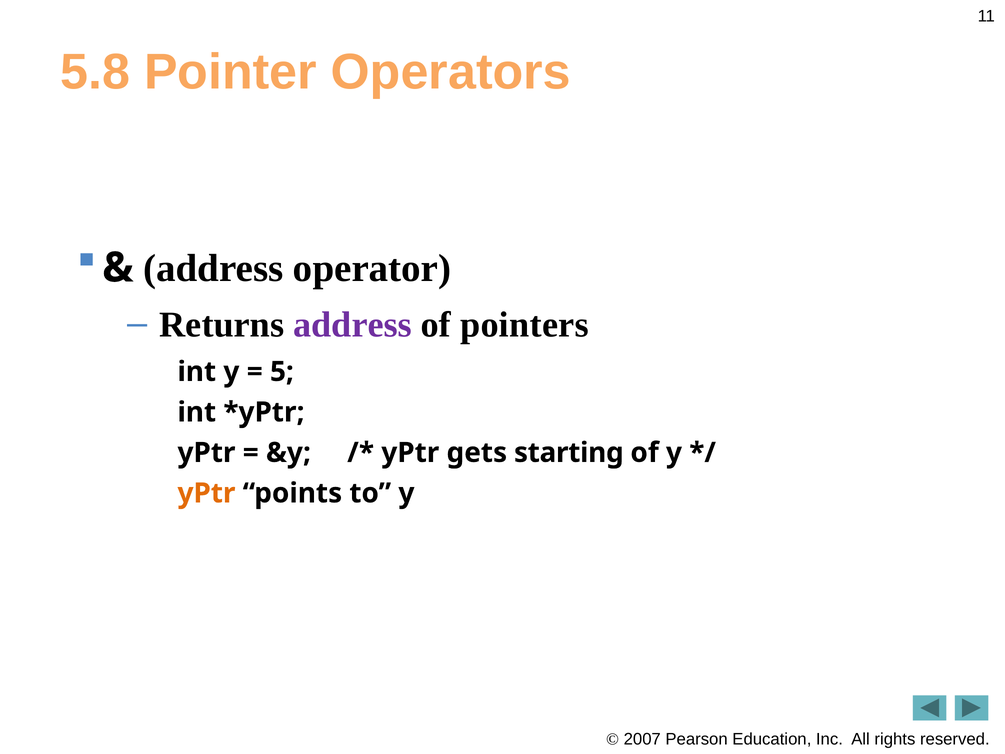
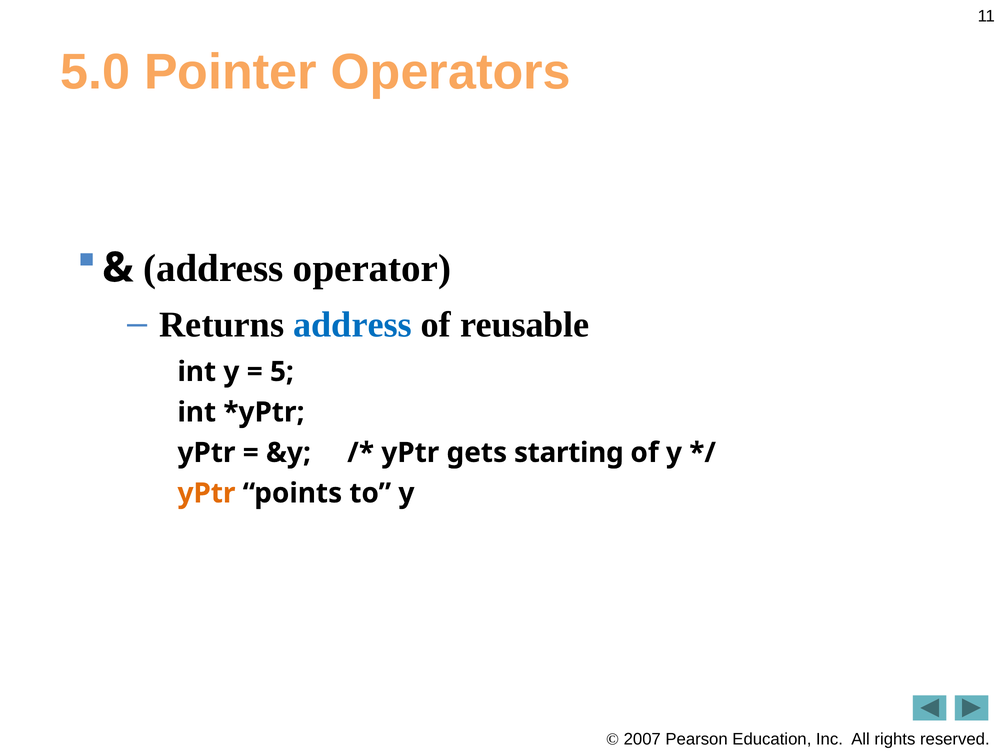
5.8: 5.8 -> 5.0
address at (352, 325) colour: purple -> blue
pointers: pointers -> reusable
